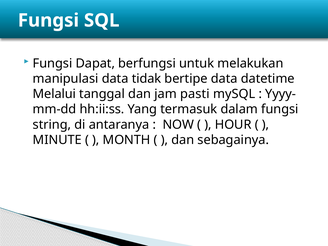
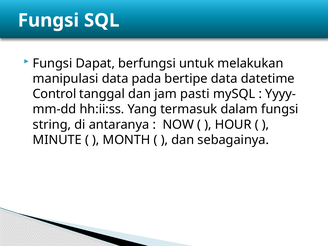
tidak: tidak -> pada
Melalui: Melalui -> Control
